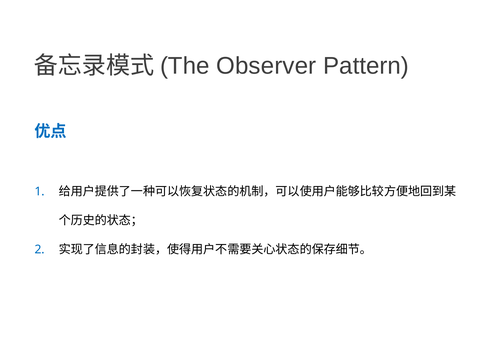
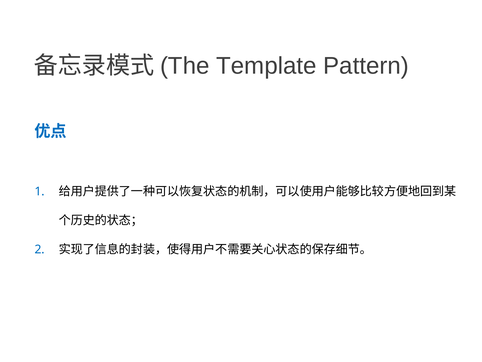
Observer: Observer -> Template
